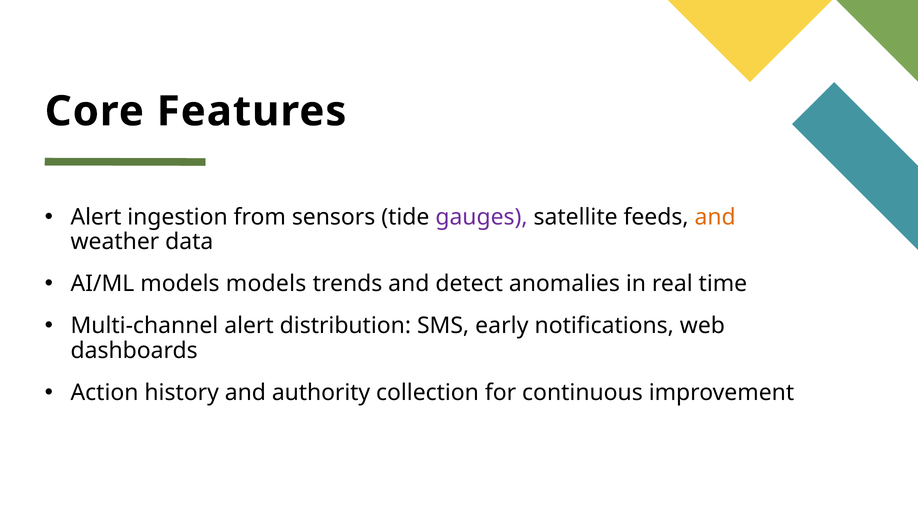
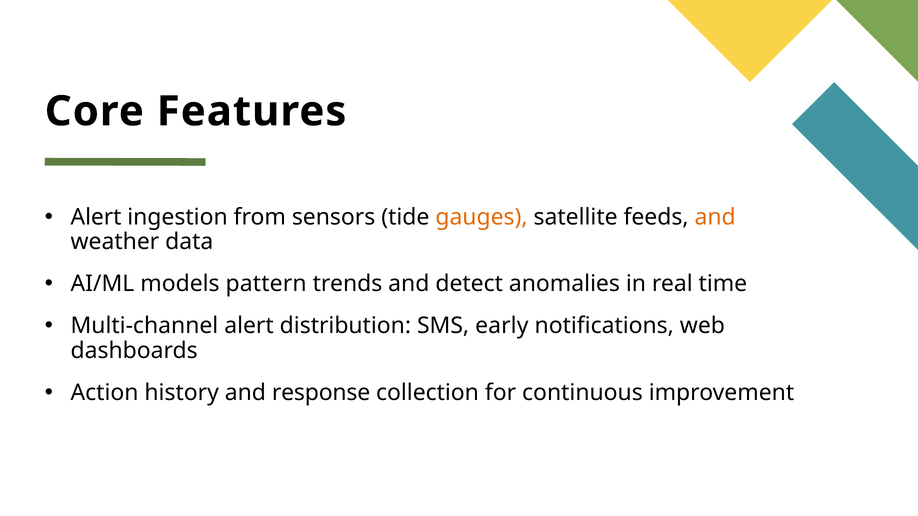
gauges colour: purple -> orange
models models: models -> pattern
authority: authority -> response
